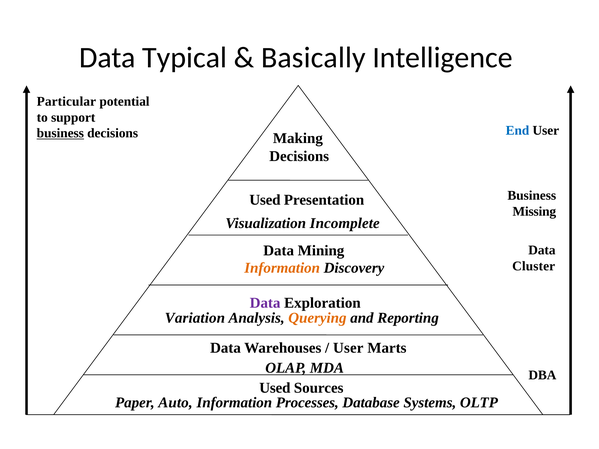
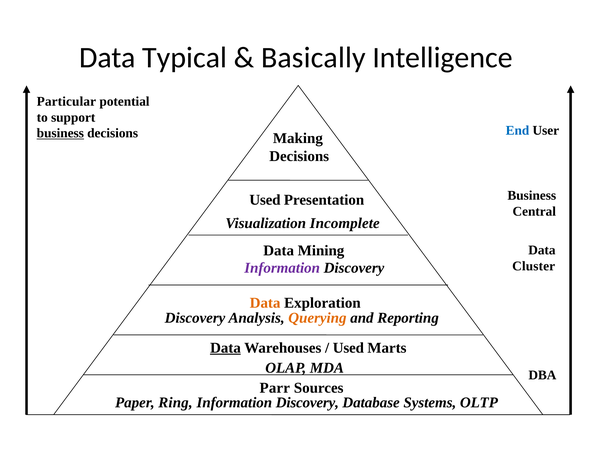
Missing: Missing -> Central
Information at (282, 268) colour: orange -> purple
Data at (265, 303) colour: purple -> orange
Variation at (195, 318): Variation -> Discovery
Data at (225, 348) underline: none -> present
User at (348, 348): User -> Used
Used at (275, 388): Used -> Parr
Auto: Auto -> Ring
Processes at (307, 403): Processes -> Discovery
